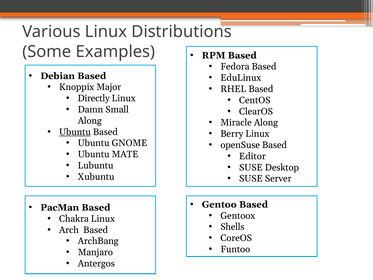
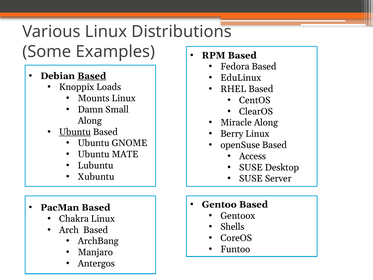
Based at (92, 76) underline: none -> present
Major: Major -> Loads
Directly: Directly -> Mounts
Editor: Editor -> Access
